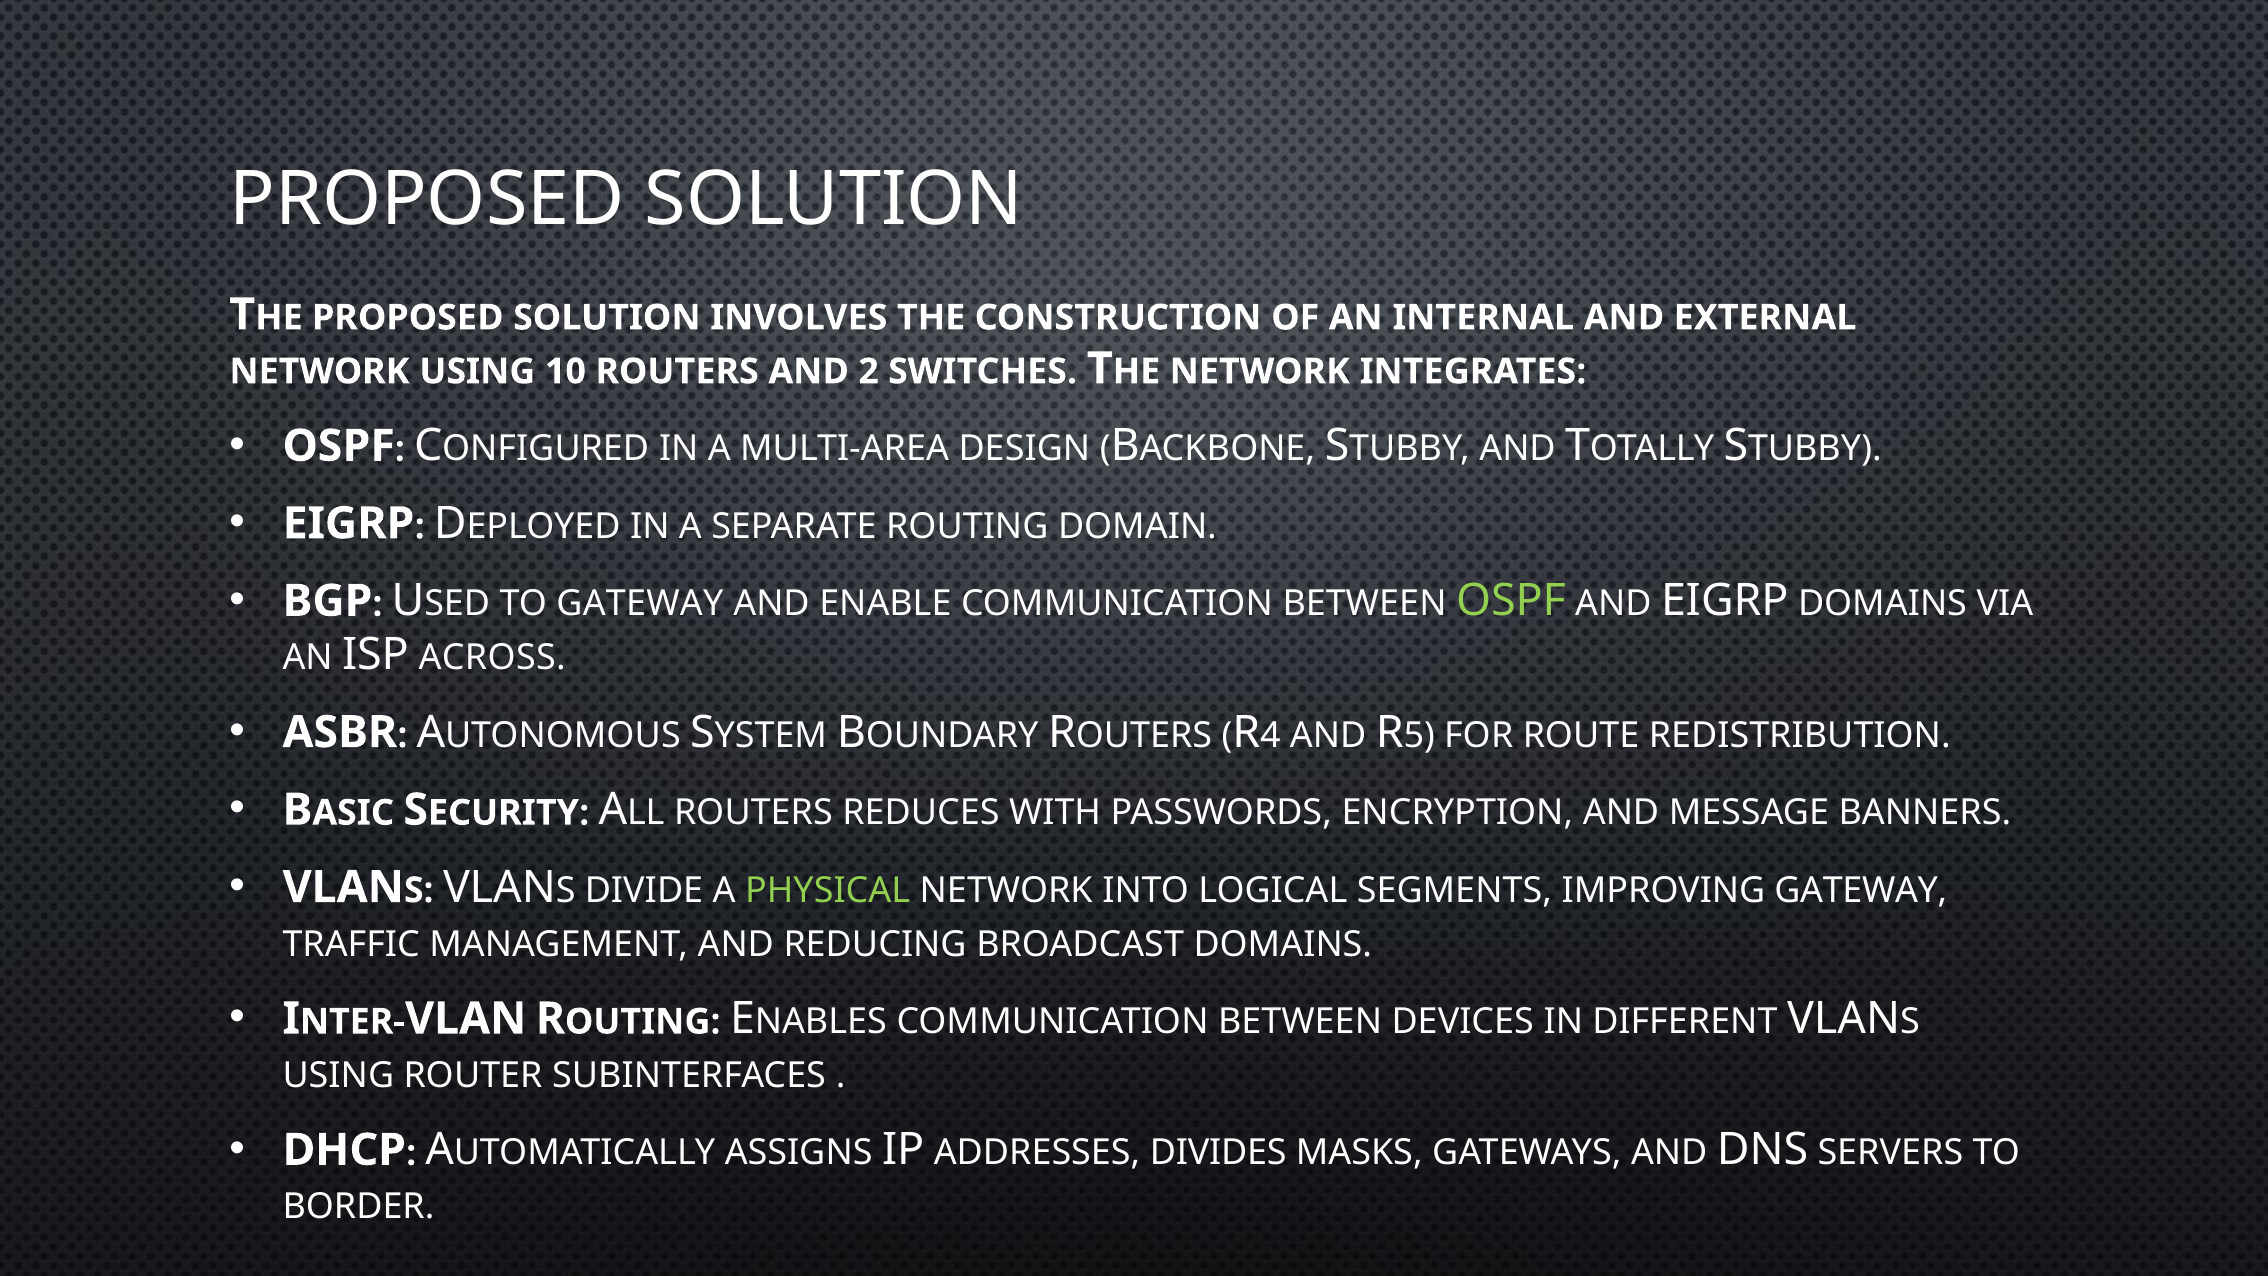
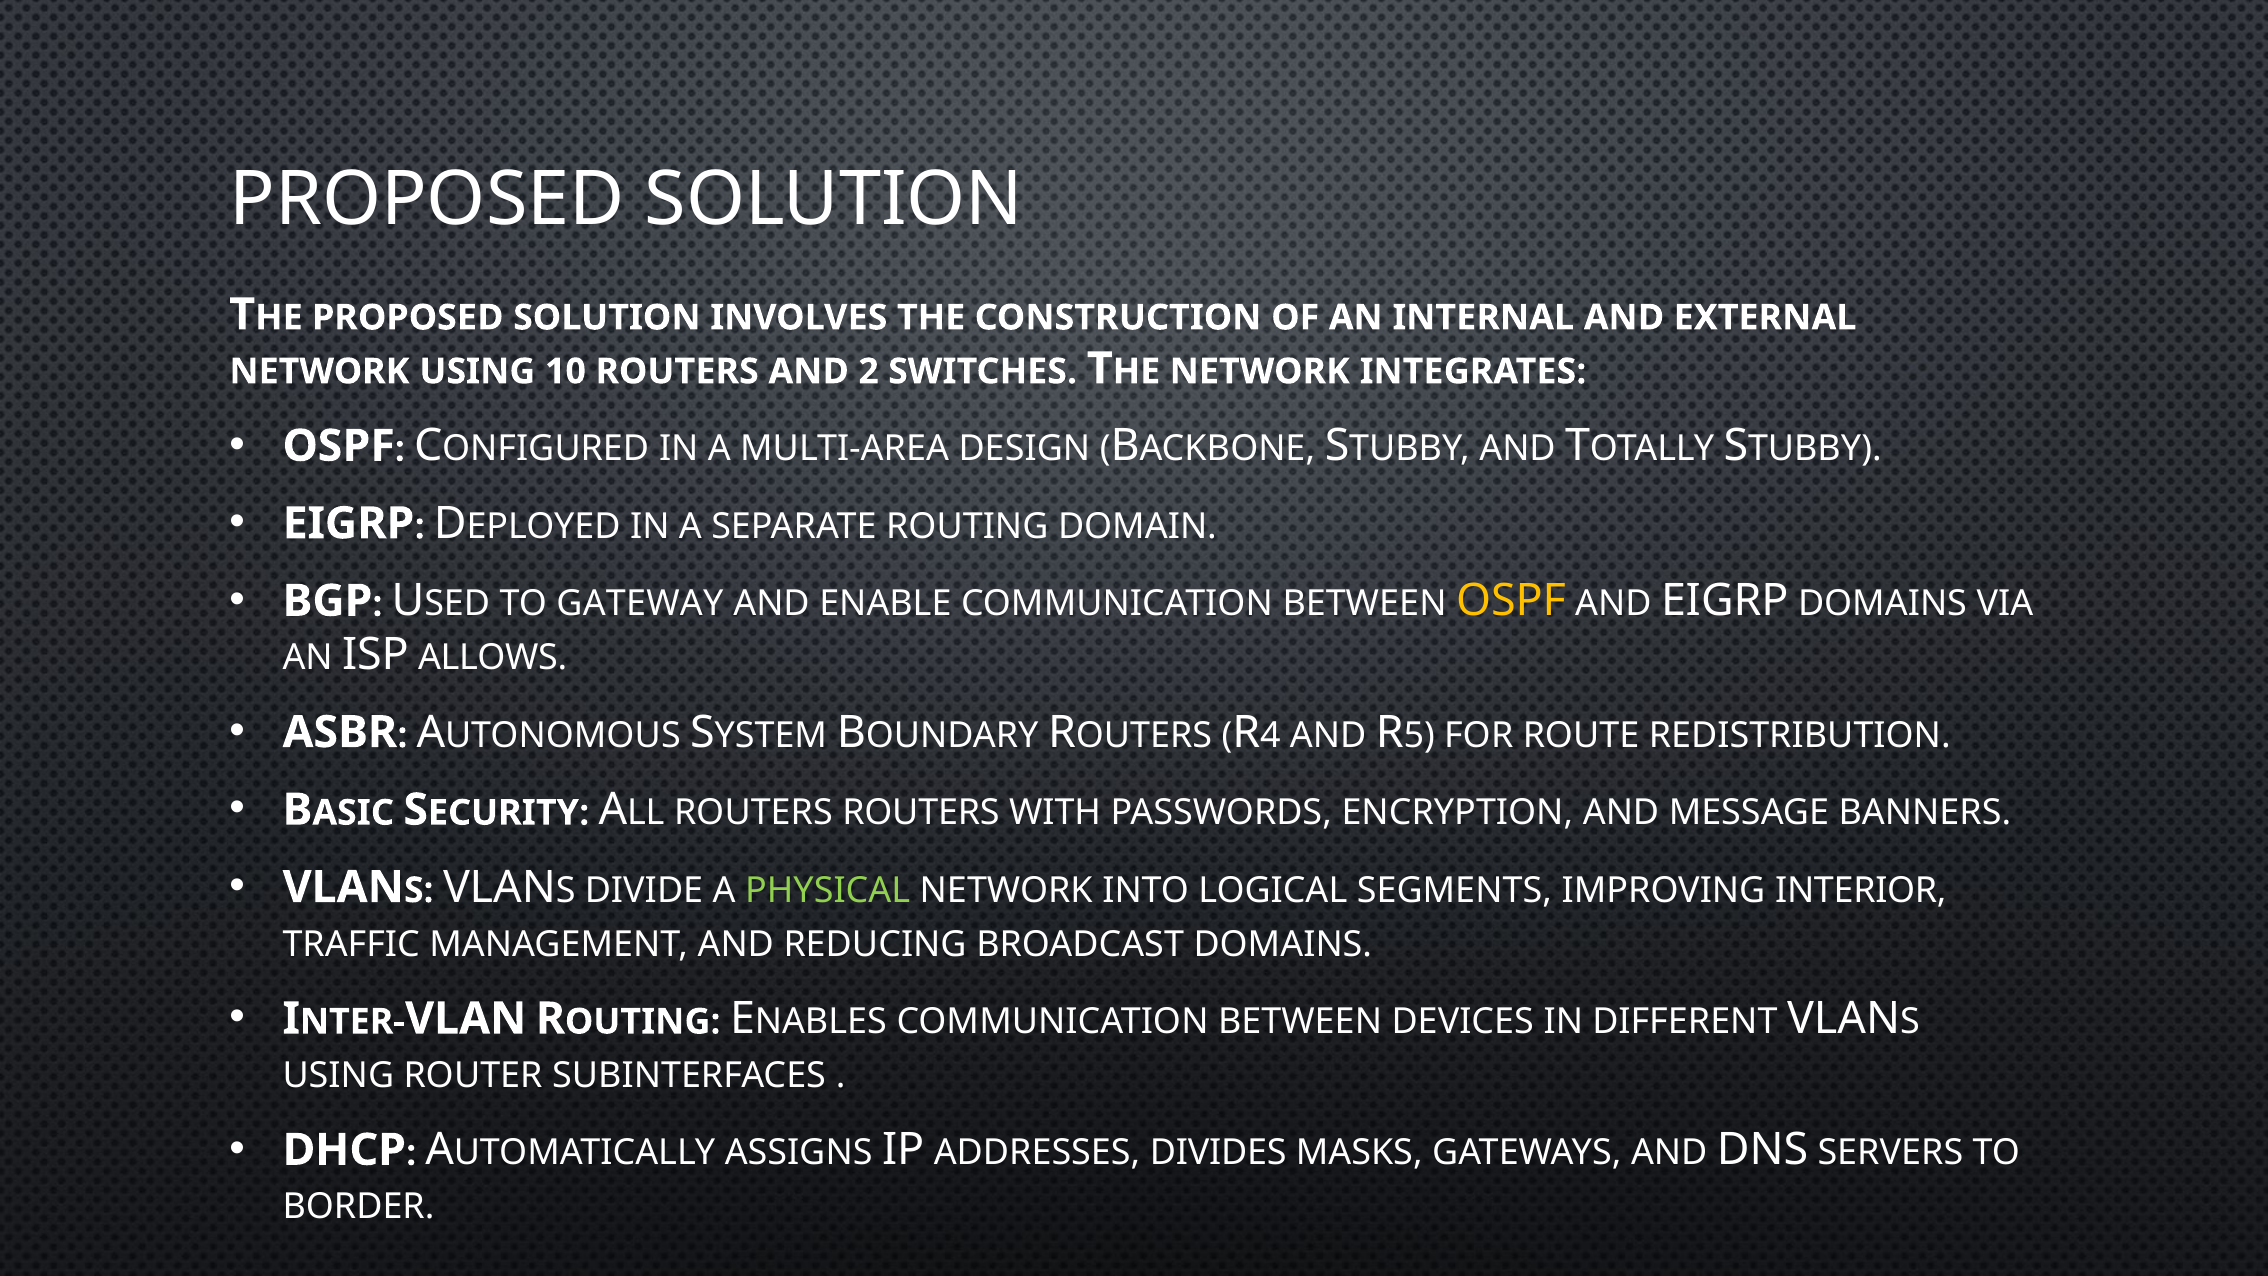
OSPF at (1511, 601) colour: light green -> yellow
ACROSS: ACROSS -> ALLOWS
ROUTERS REDUCES: REDUCES -> ROUTERS
IMPROVING GATEWAY: GATEWAY -> INTERIOR
